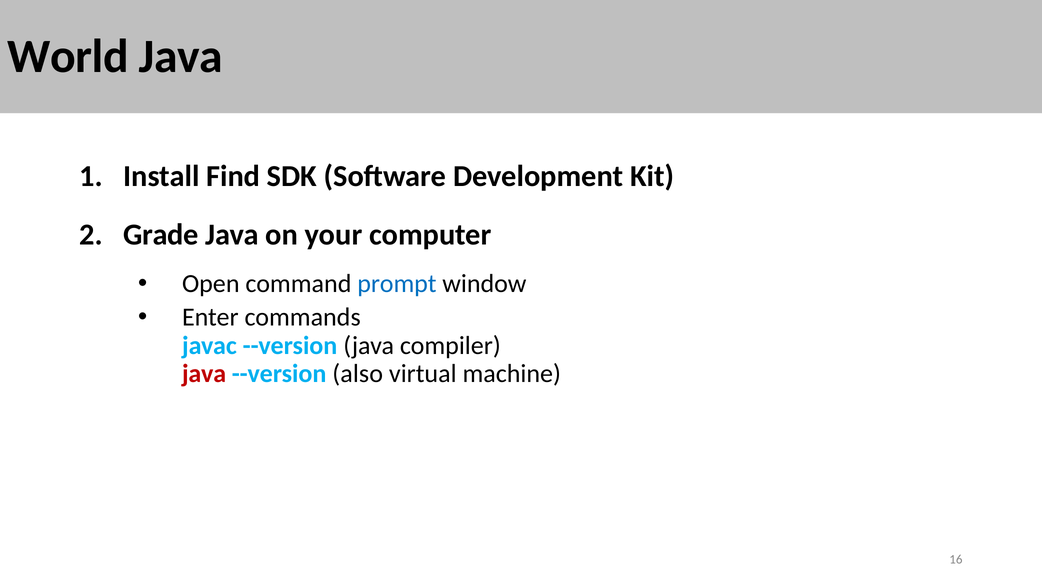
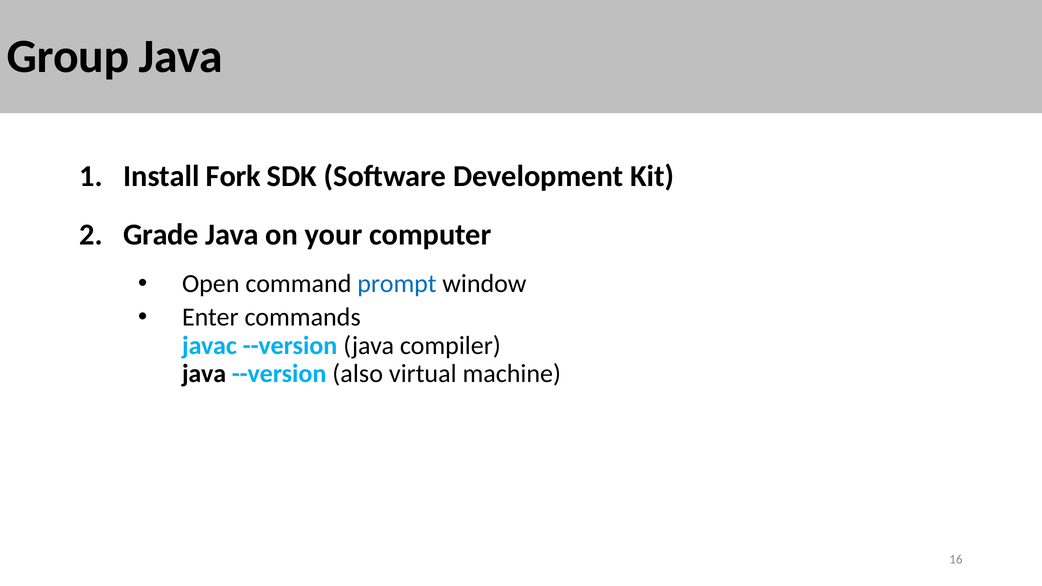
World: World -> Group
Find: Find -> Fork
java at (204, 374) colour: red -> black
